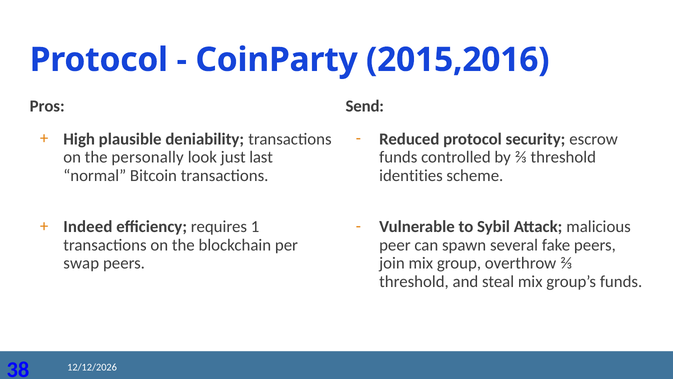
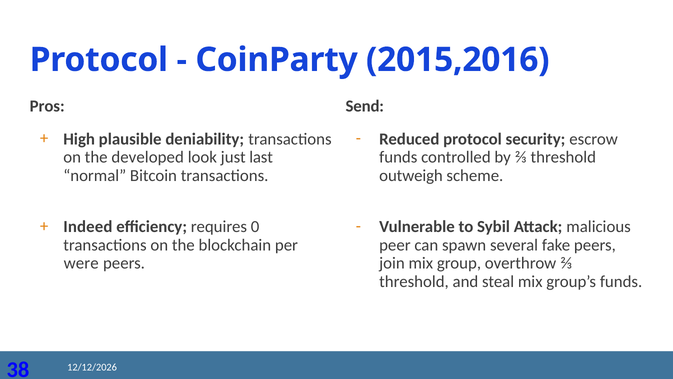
personally: personally -> developed
identities: identities -> outweigh
1: 1 -> 0
swap: swap -> were
